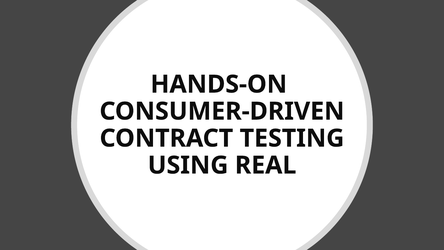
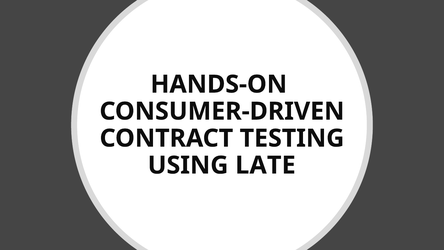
REAL: REAL -> LATE
